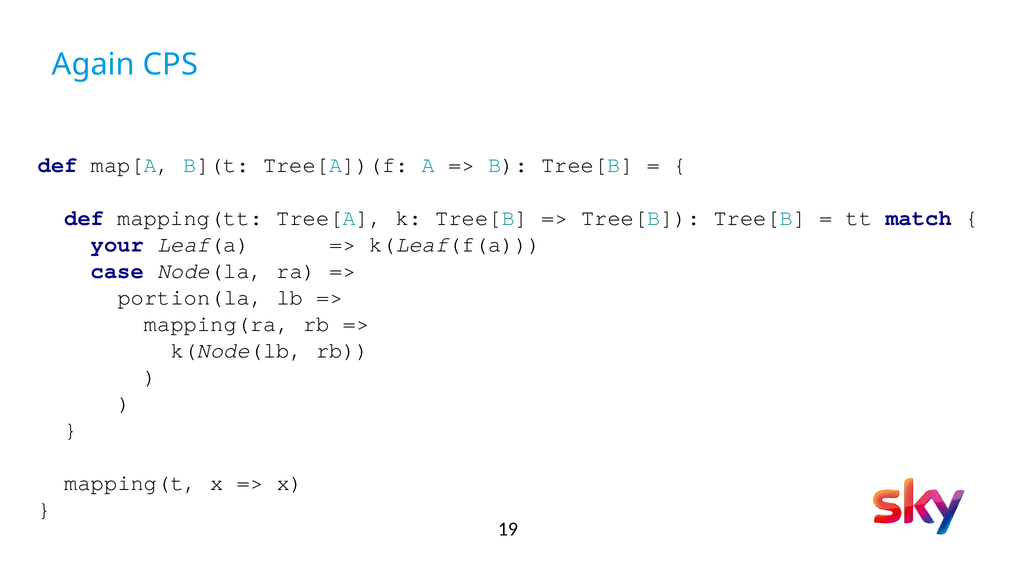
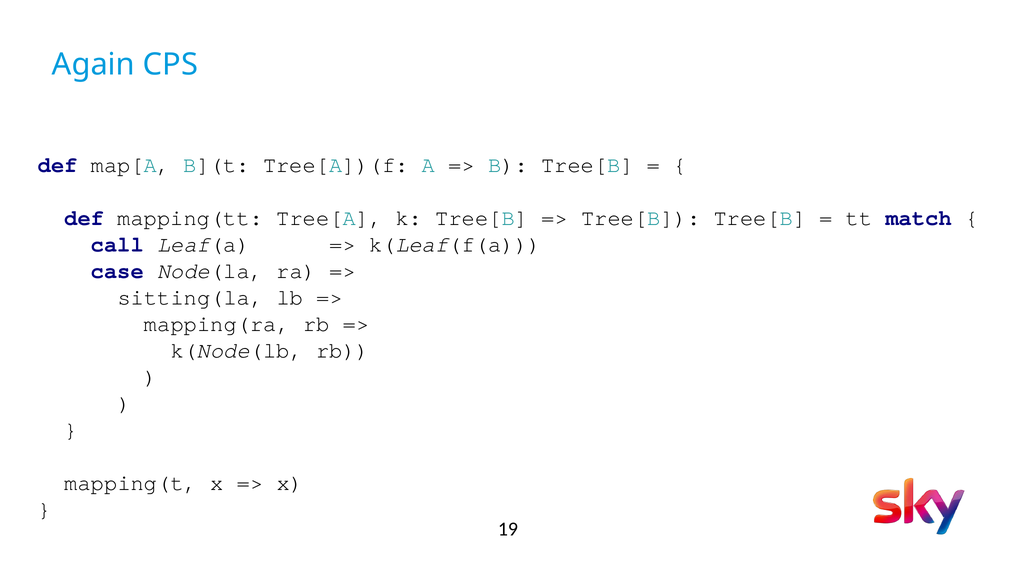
your: your -> call
portion(la: portion(la -> sitting(la
